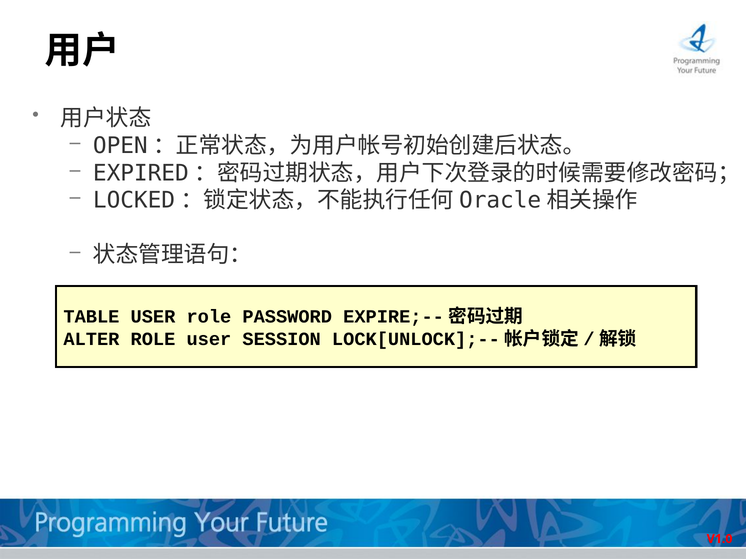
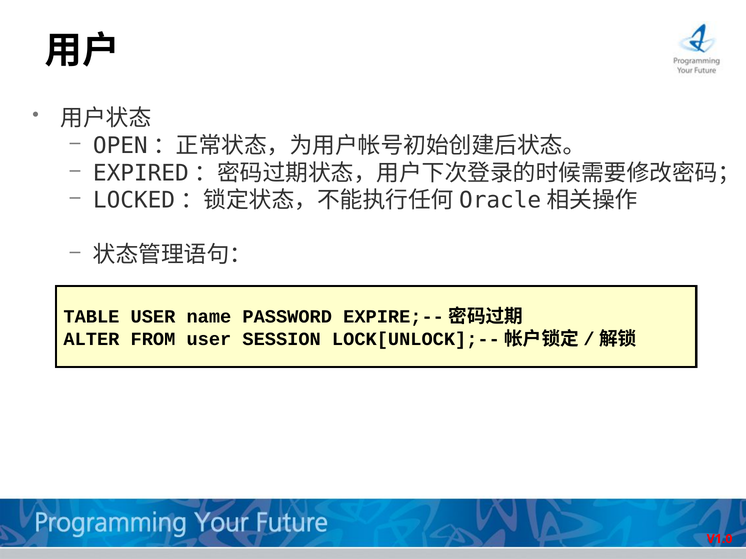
USER role: role -> name
ALTER ROLE: ROLE -> FROM
